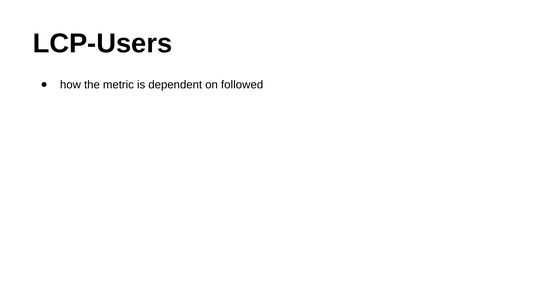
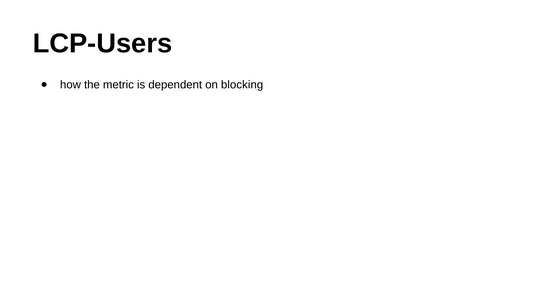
followed: followed -> blocking
